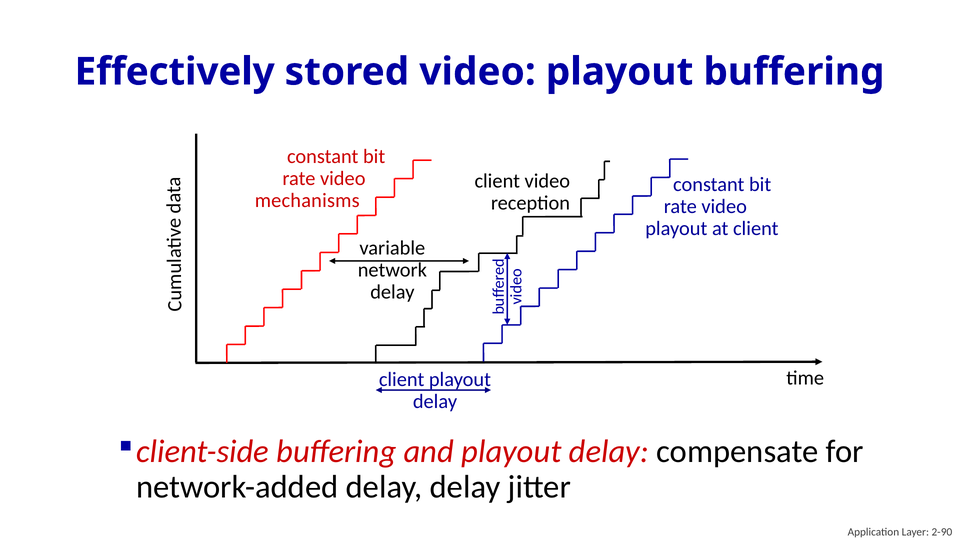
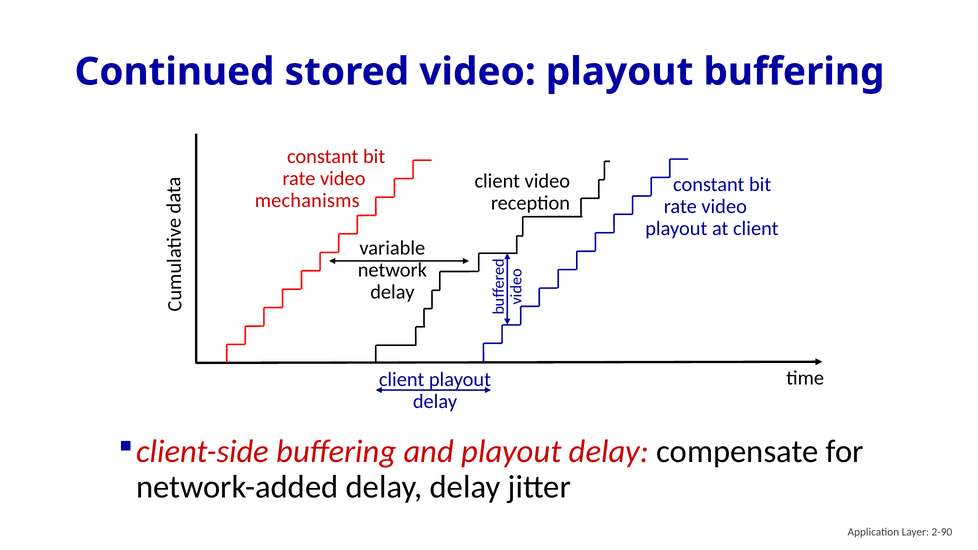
Effectively: Effectively -> Continued
